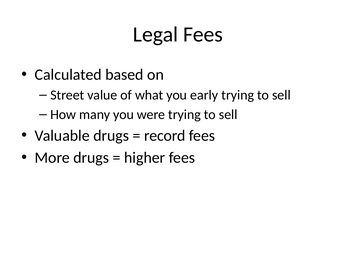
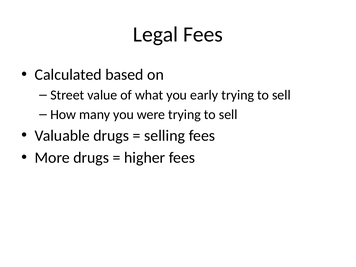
record: record -> selling
